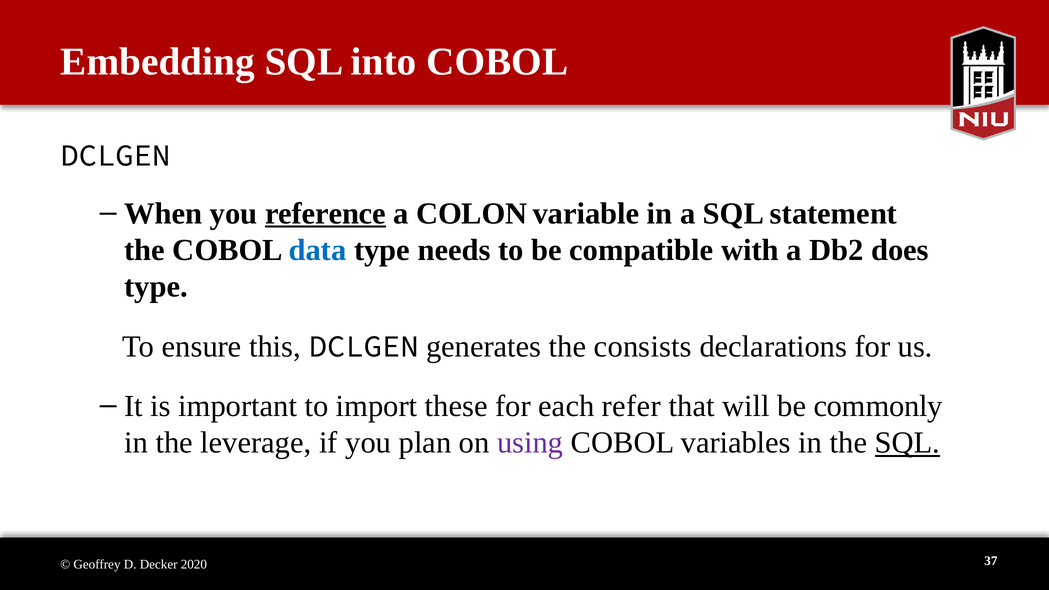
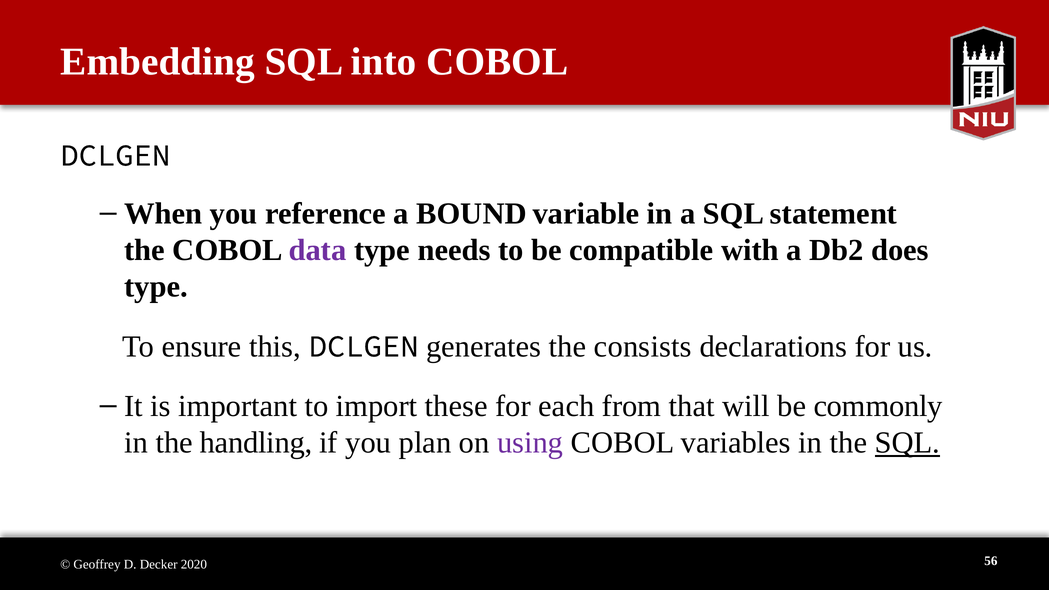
reference underline: present -> none
COLON: COLON -> BOUND
data colour: blue -> purple
refer: refer -> from
leverage: leverage -> handling
37: 37 -> 56
